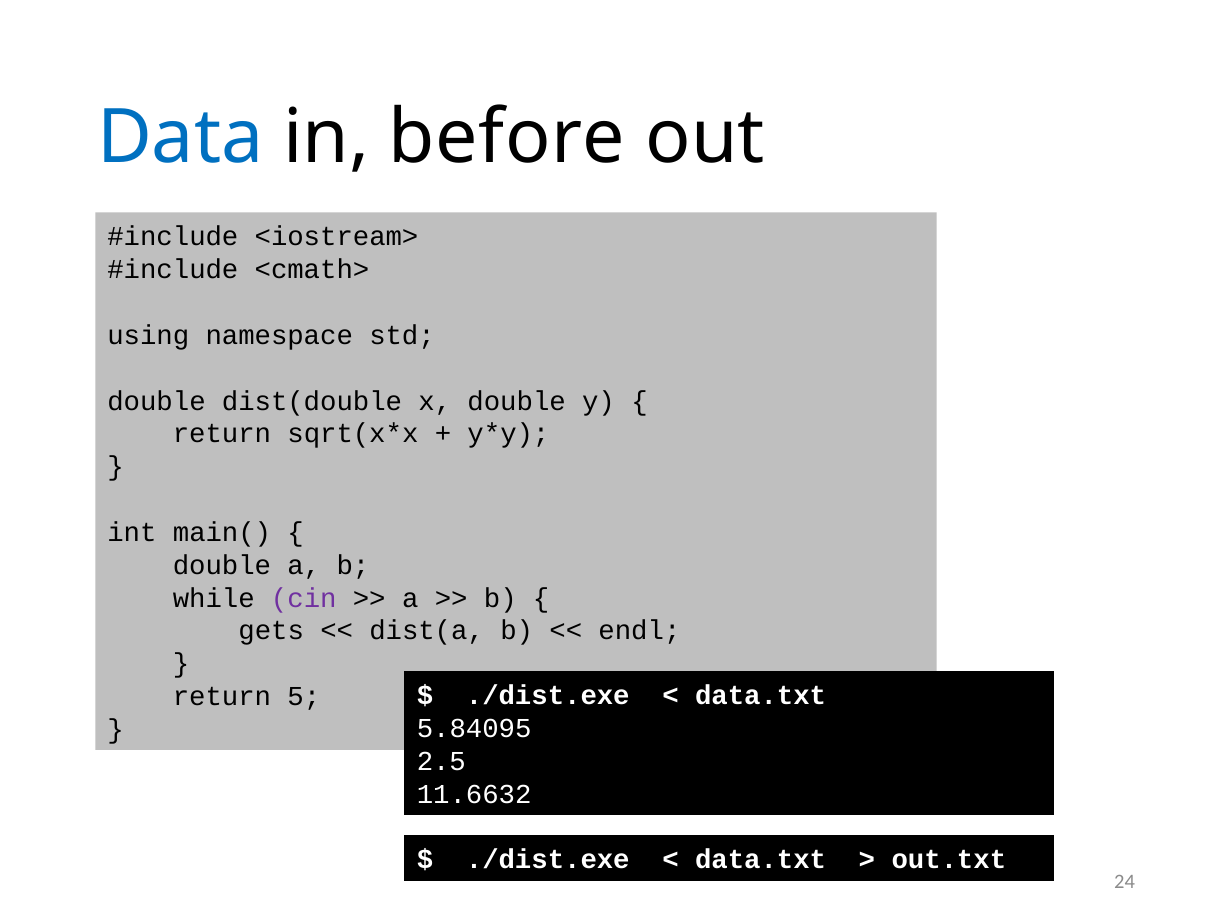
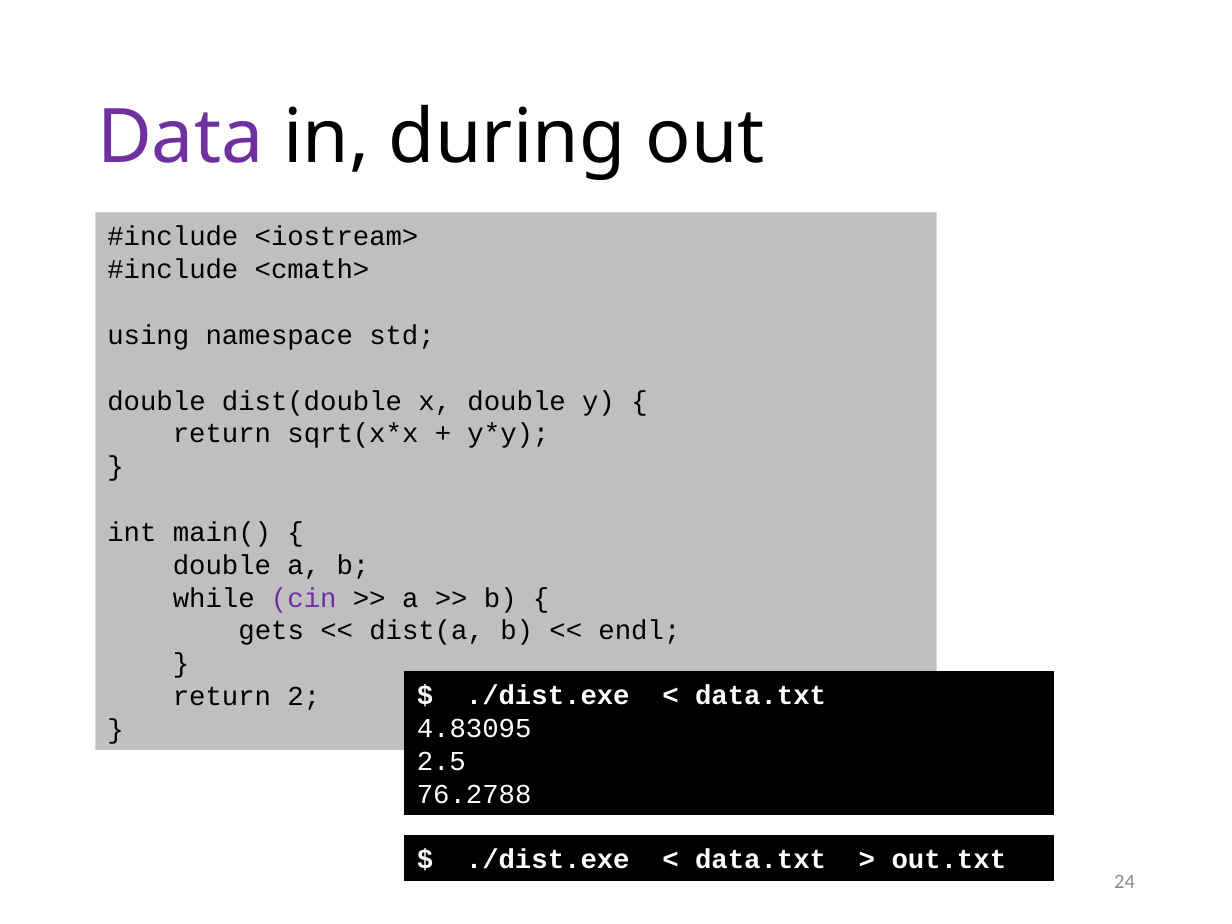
Data colour: blue -> purple
before: before -> during
5: 5 -> 2
5.84095: 5.84095 -> 4.83095
11.6632: 11.6632 -> 76.2788
